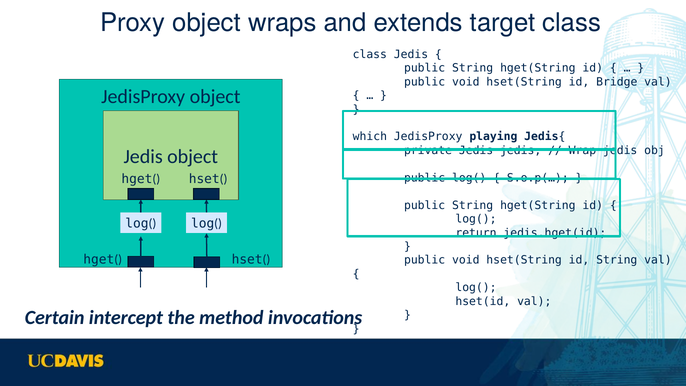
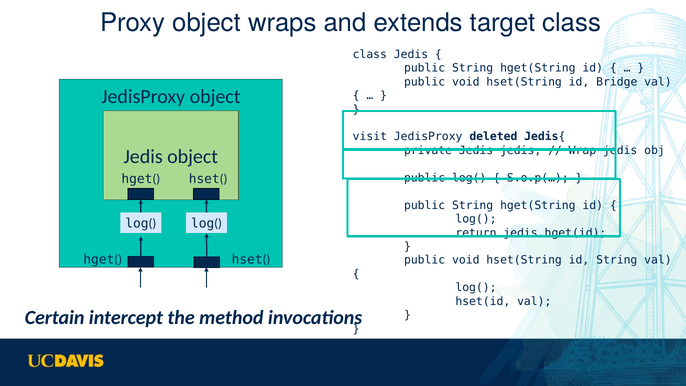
which: which -> visit
playing: playing -> deleted
